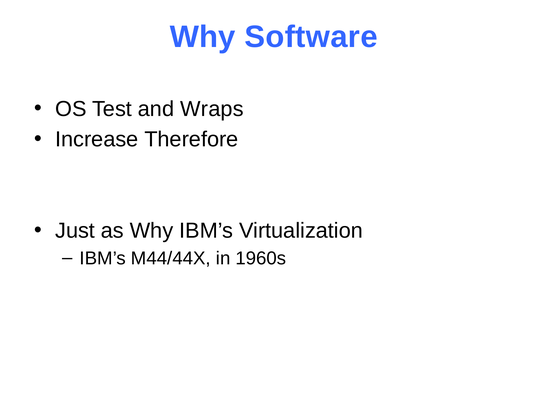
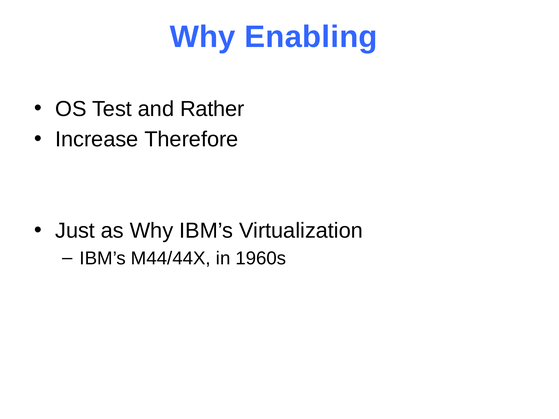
Software: Software -> Enabling
Wraps: Wraps -> Rather
